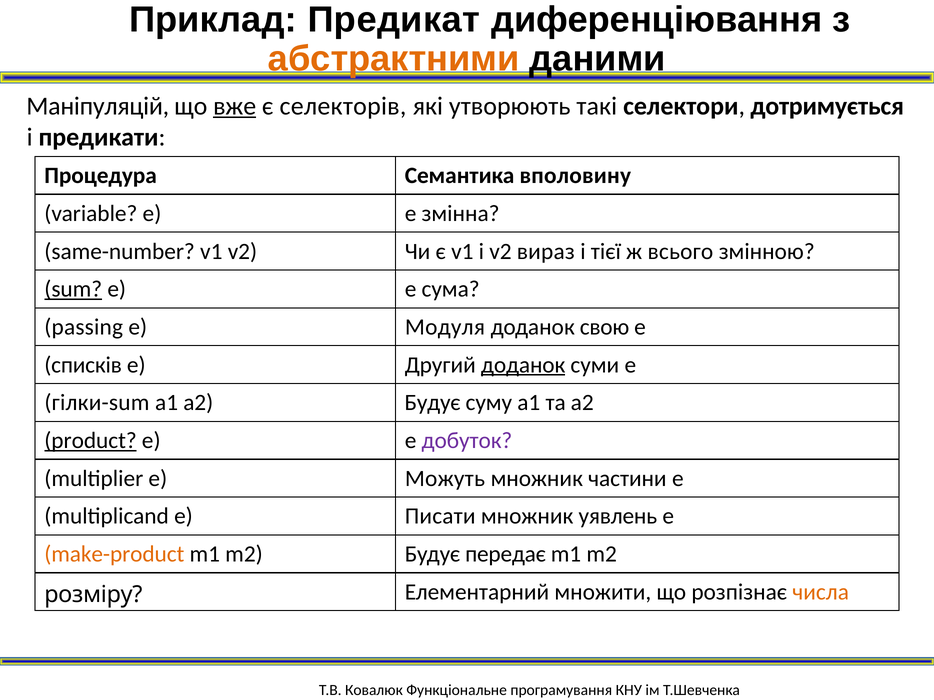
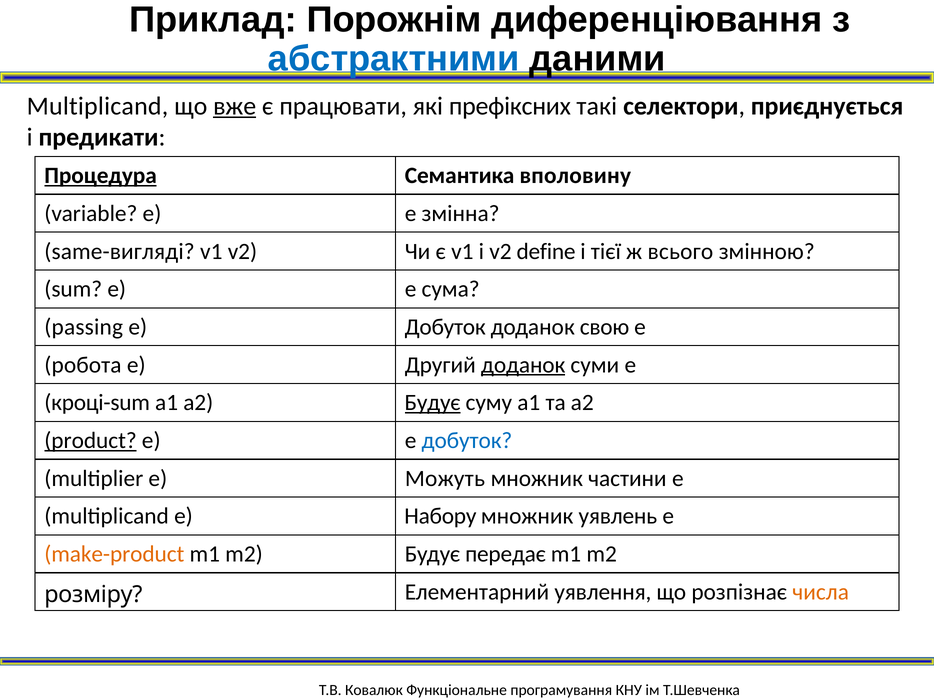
Предикат: Предикат -> Порожнім
абстрактними colour: orange -> blue
Маніпуляцій at (98, 106): Маніпуляцій -> Multiplicand
селекторів: селекторів -> працювати
утворюють: утворюють -> префіксних
дотримується: дотримується -> приєднується
Процедура underline: none -> present
same-number: same-number -> same-вигляді
вираз: вираз -> define
sum underline: present -> none
e Модуля: Модуля -> Добуток
списків: списків -> робота
гілки-sum: гілки-sum -> кроці-sum
Будує at (433, 403) underline: none -> present
добуток at (467, 441) colour: purple -> blue
Писати: Писати -> Набору
множити: множити -> уявлення
